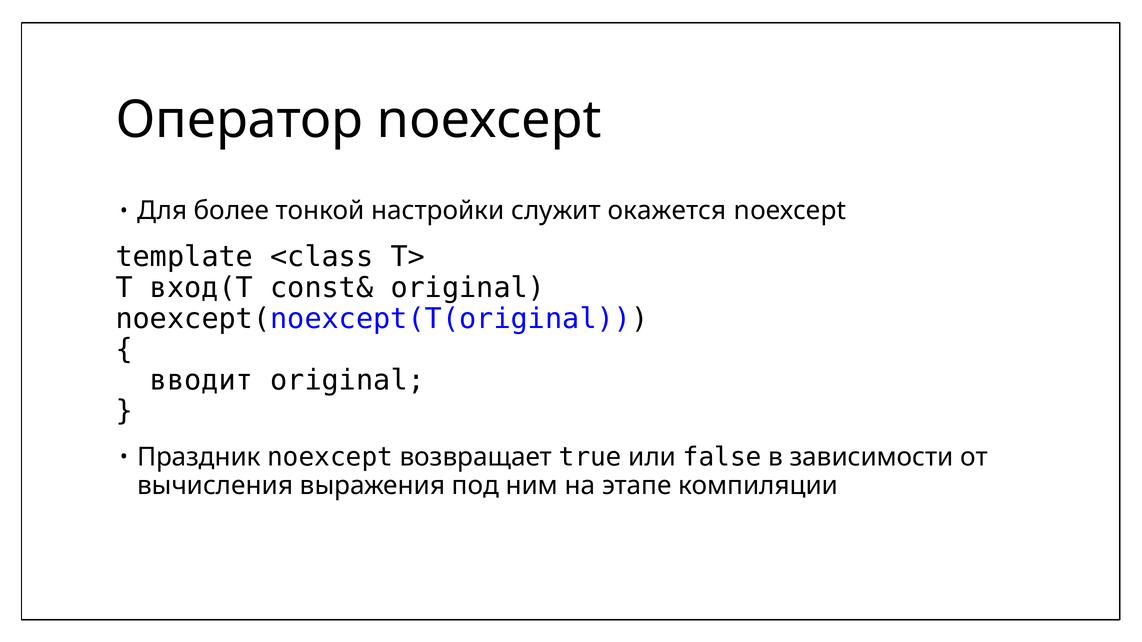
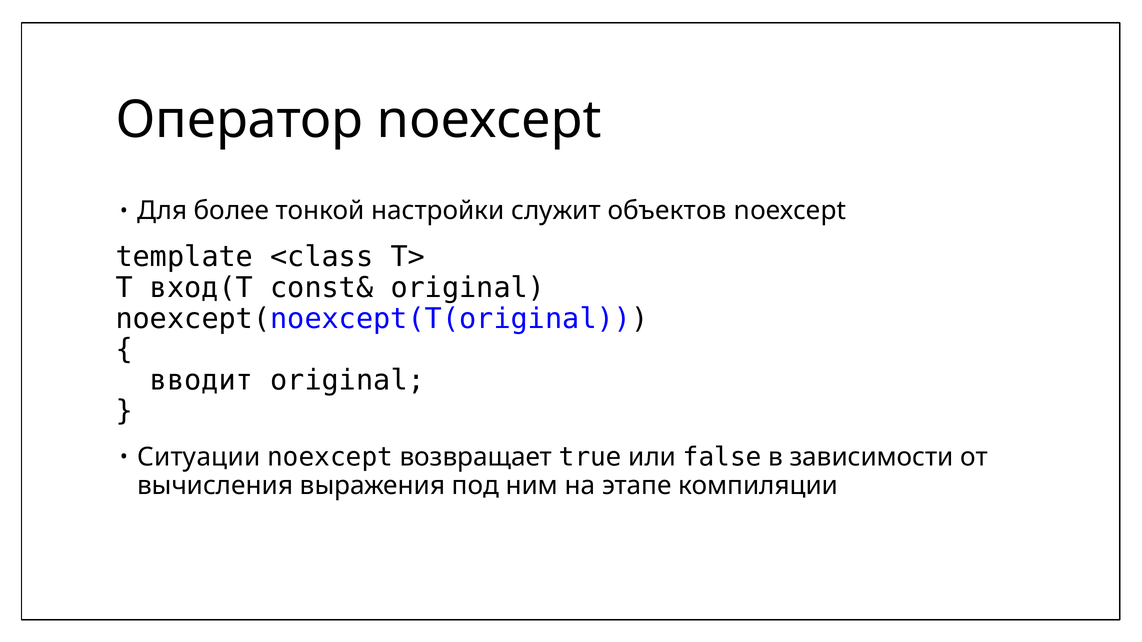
окажется: окажется -> объектов
Праздник: Праздник -> Ситуации
